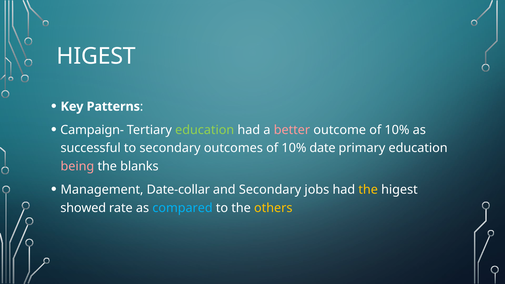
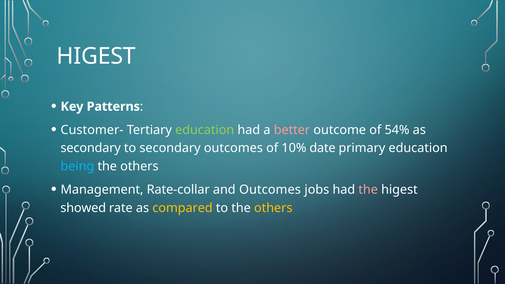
Campaign-: Campaign- -> Customer-
outcome of 10%: 10% -> 54%
successful at (91, 148): successful -> secondary
being colour: pink -> light blue
blanks at (139, 166): blanks -> others
Date-collar: Date-collar -> Rate-collar
and Secondary: Secondary -> Outcomes
the at (368, 190) colour: yellow -> pink
compared colour: light blue -> yellow
